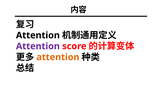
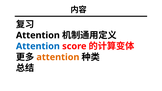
Attention at (38, 46) colour: purple -> blue
